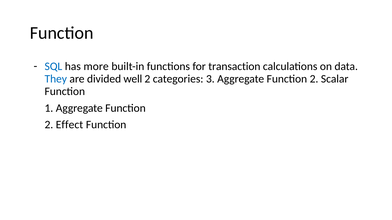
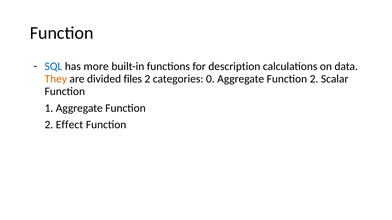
transaction: transaction -> description
They colour: blue -> orange
well: well -> files
3: 3 -> 0
